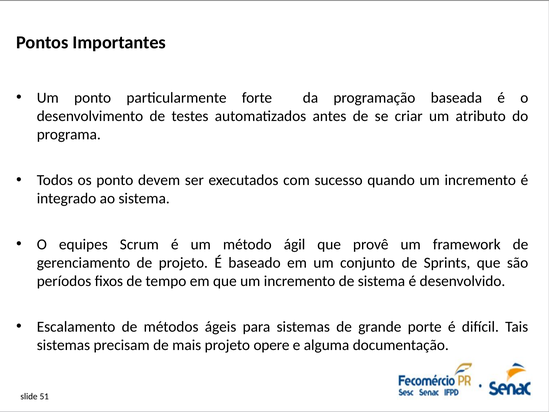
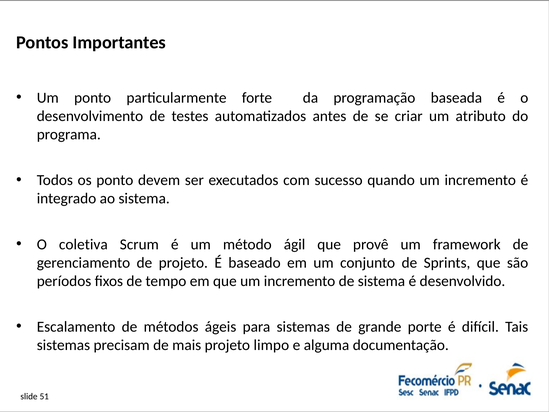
equipes: equipes -> coletiva
opere: opere -> limpo
